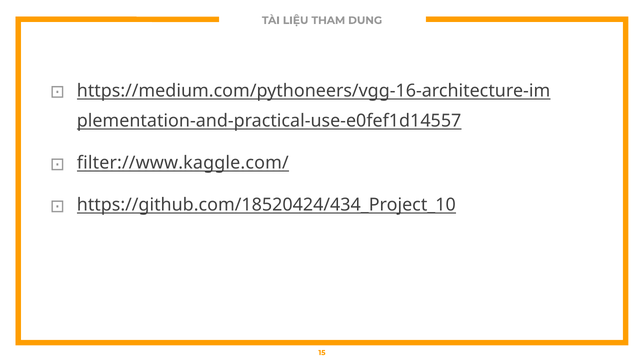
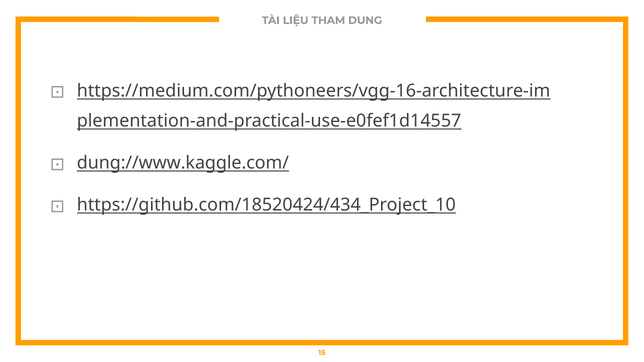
filter://www.kaggle.com/: filter://www.kaggle.com/ -> dung://www.kaggle.com/
